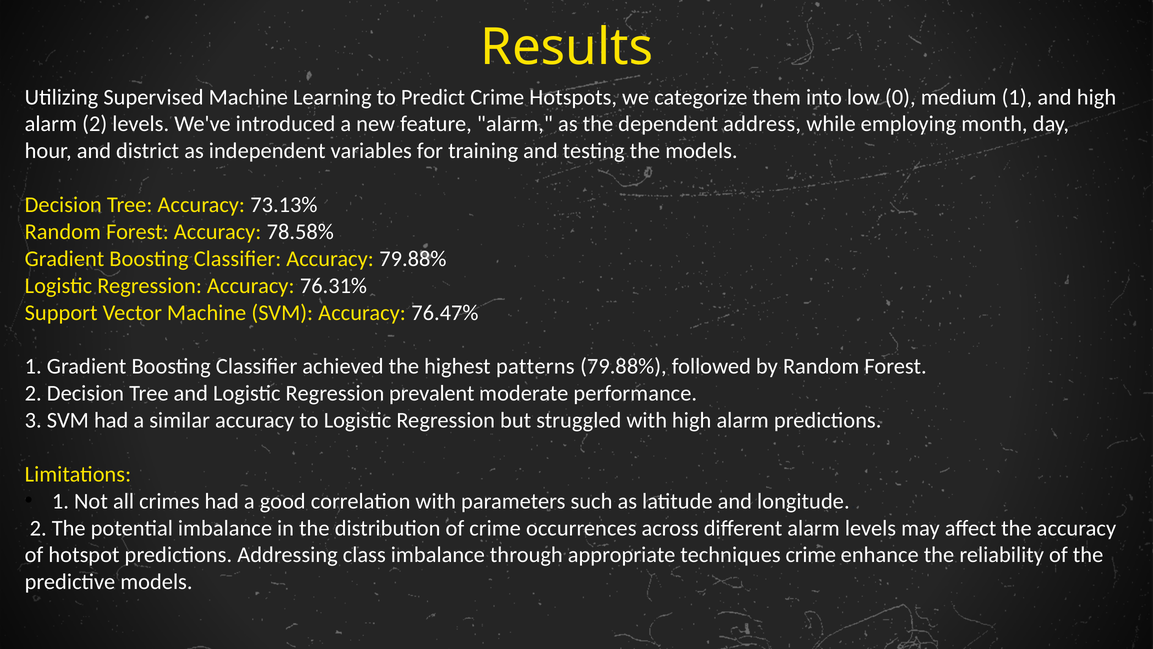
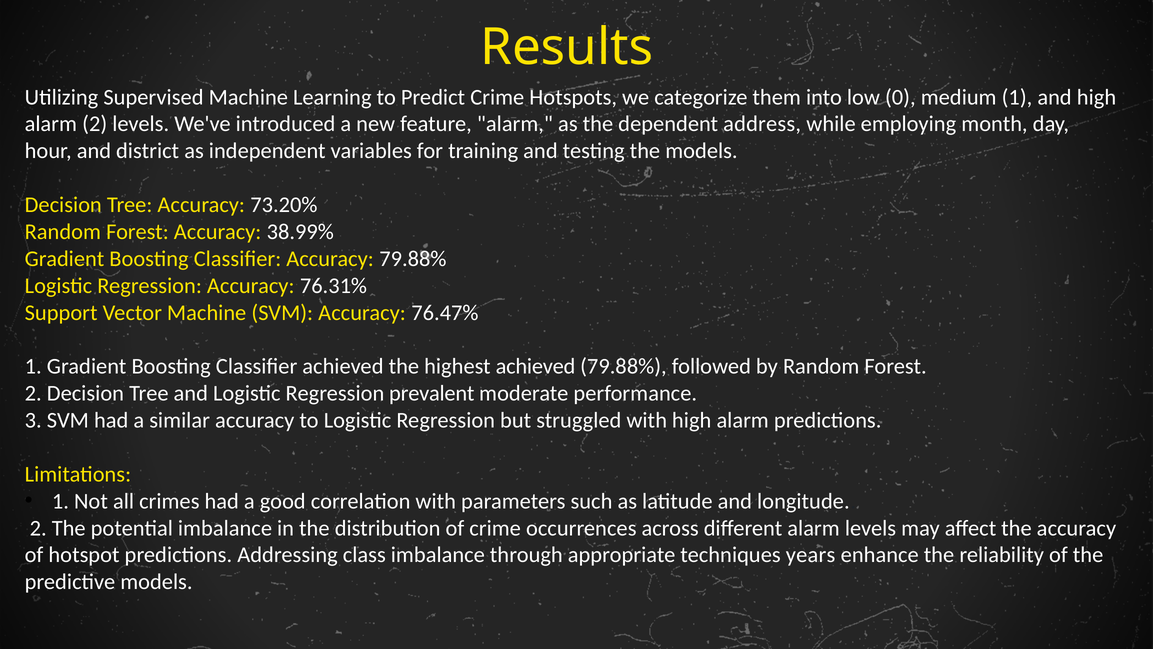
73.13%: 73.13% -> 73.20%
78.58%: 78.58% -> 38.99%
highest patterns: patterns -> achieved
techniques crime: crime -> years
